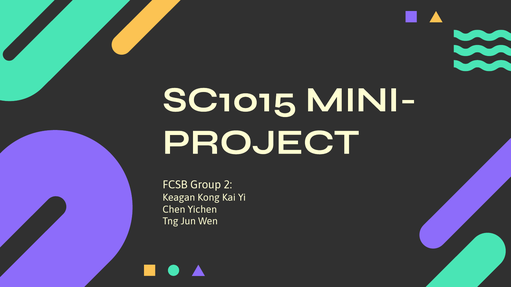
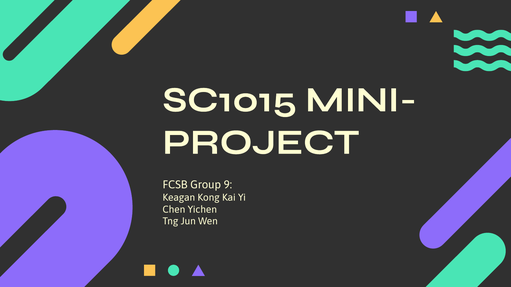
2: 2 -> 9
